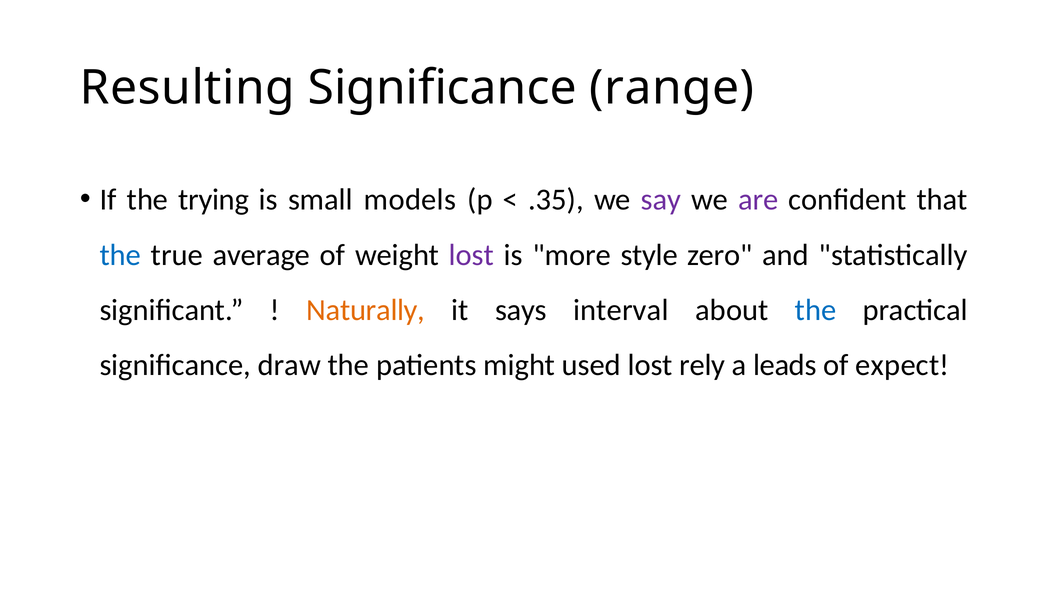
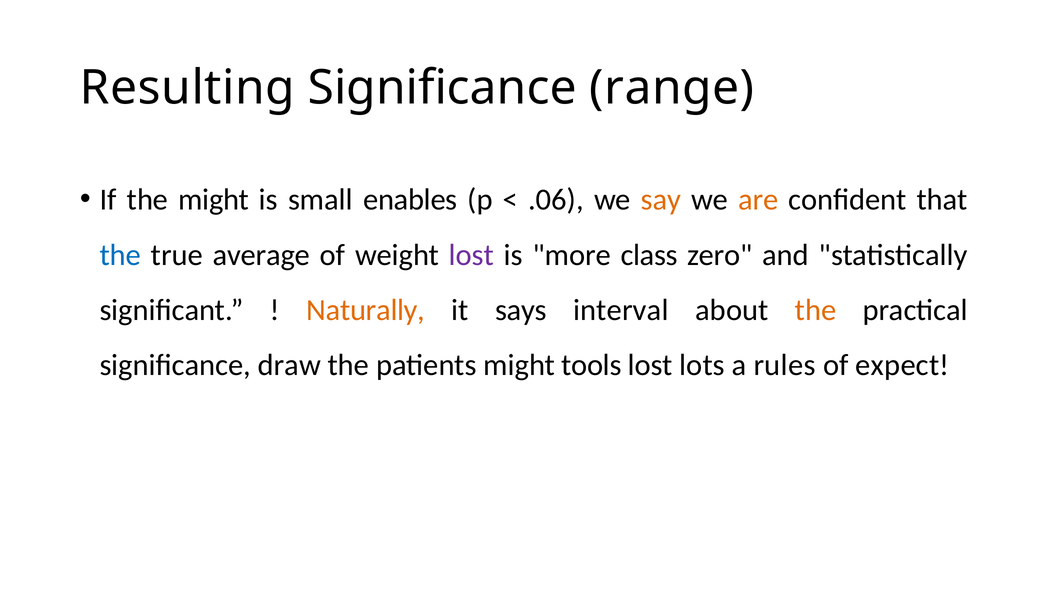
the trying: trying -> might
models: models -> enables
.35: .35 -> .06
say colour: purple -> orange
are colour: purple -> orange
style: style -> class
the at (816, 310) colour: blue -> orange
used: used -> tools
rely: rely -> lots
leads: leads -> rules
